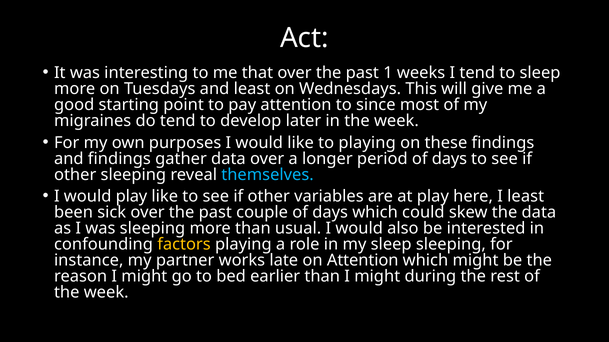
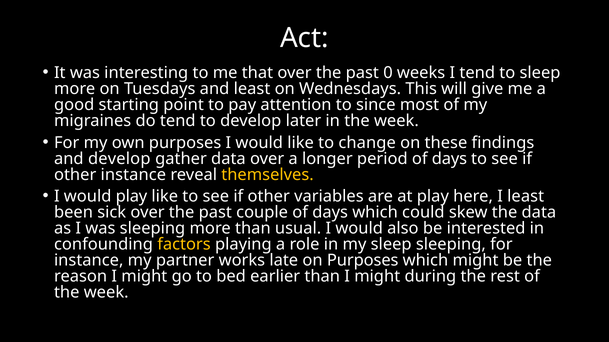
1: 1 -> 0
to playing: playing -> change
and findings: findings -> develop
other sleeping: sleeping -> instance
themselves colour: light blue -> yellow
on Attention: Attention -> Purposes
